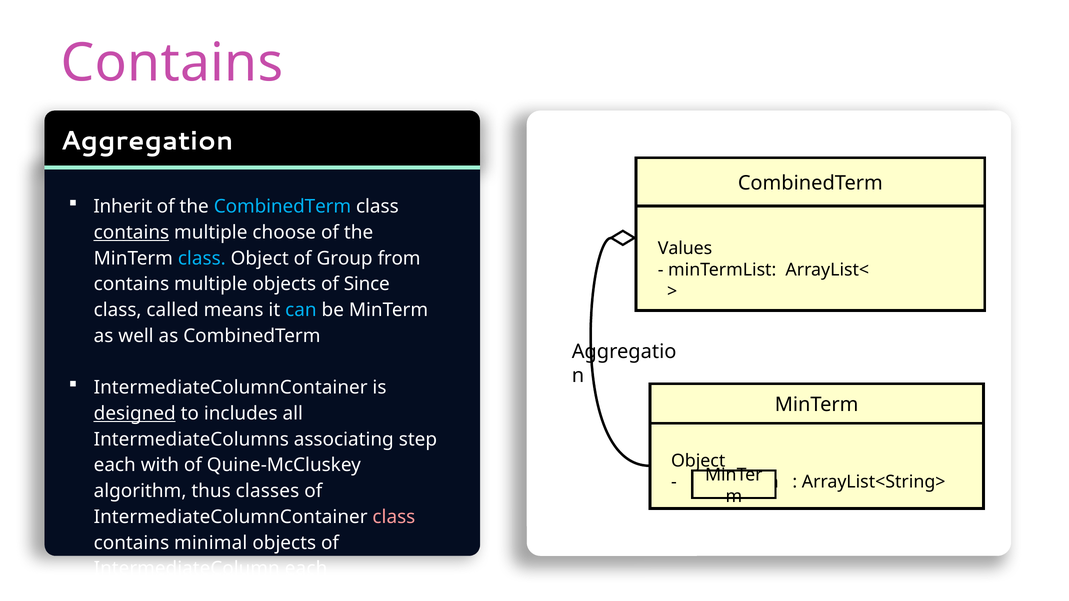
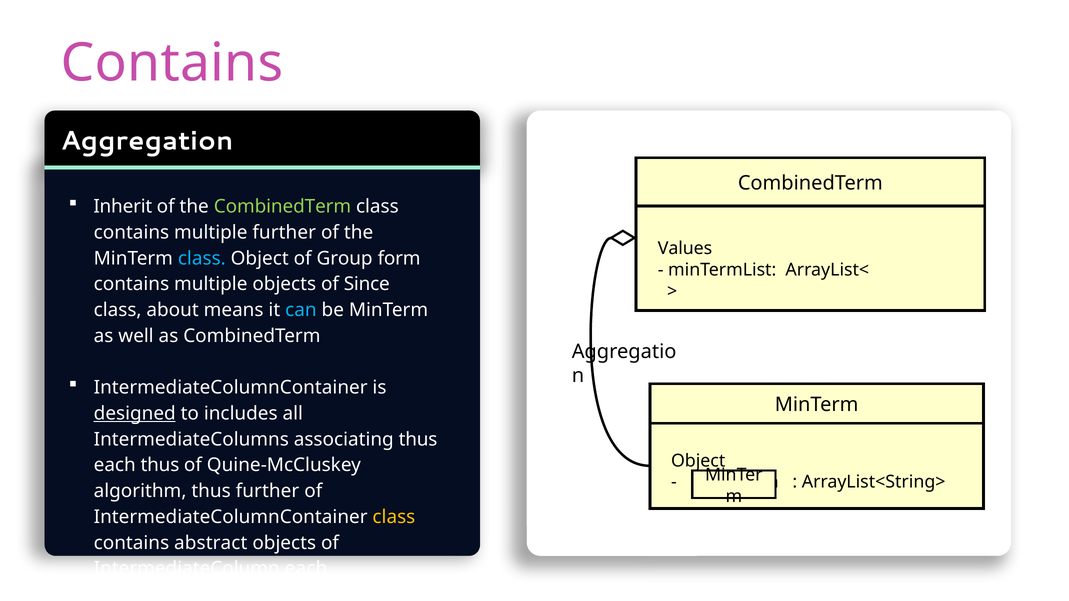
CombinedTerm at (282, 207) colour: light blue -> light green
contains at (131, 233) underline: present -> none
multiple choose: choose -> further
from: from -> form
called: called -> about
associating step: step -> thus
each with: with -> thus
thus classes: classes -> further
class at (394, 517) colour: pink -> yellow
minimal: minimal -> abstract
